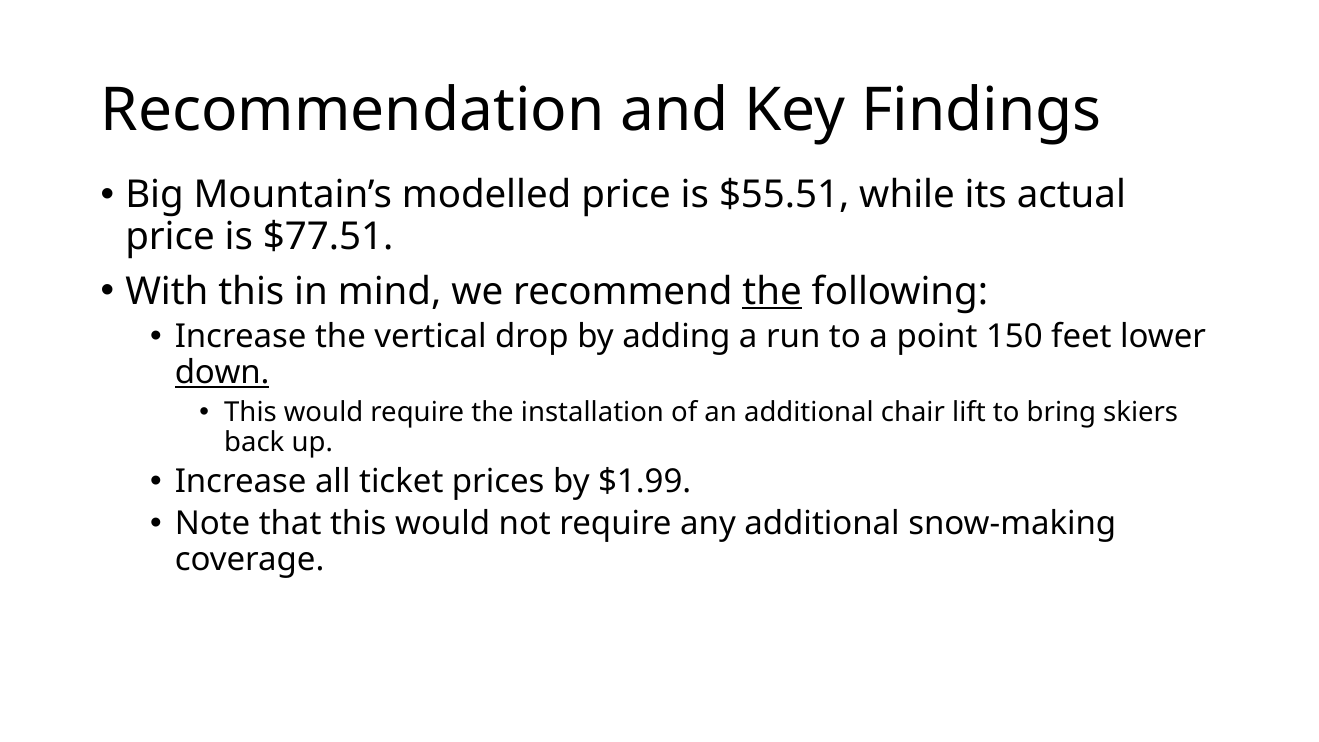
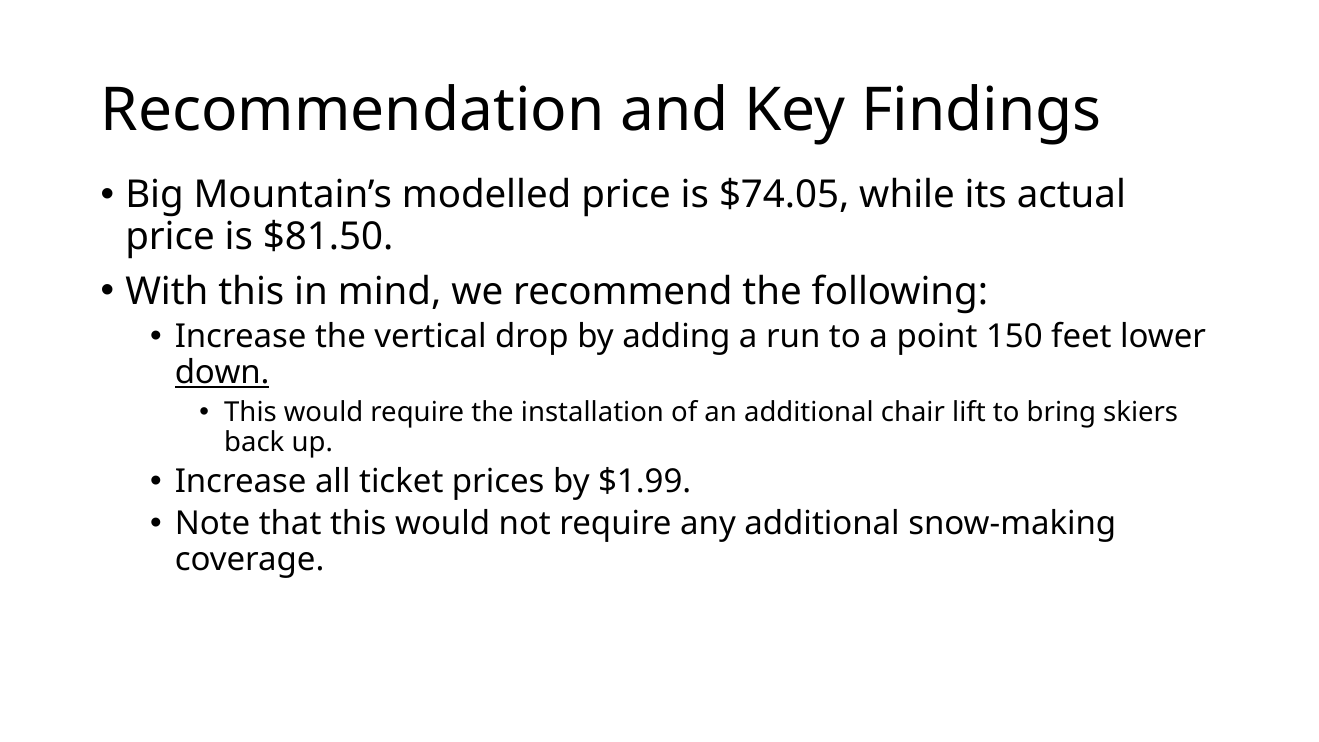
$55.51: $55.51 -> $74.05
$77.51: $77.51 -> $81.50
the at (772, 292) underline: present -> none
